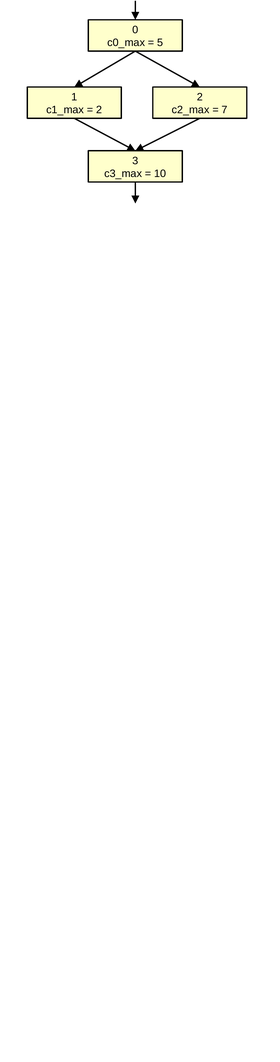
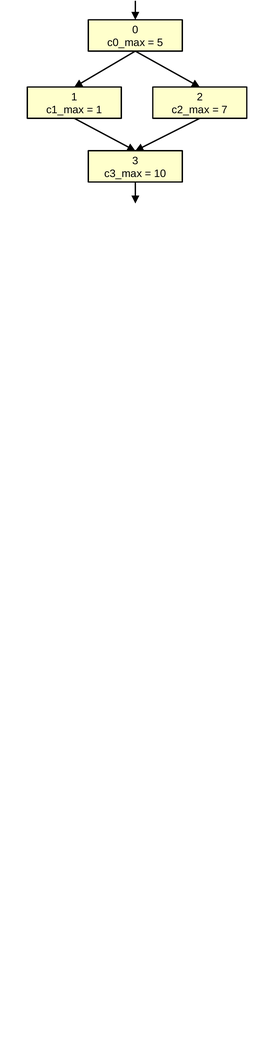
2 at (99, 110): 2 -> 1
